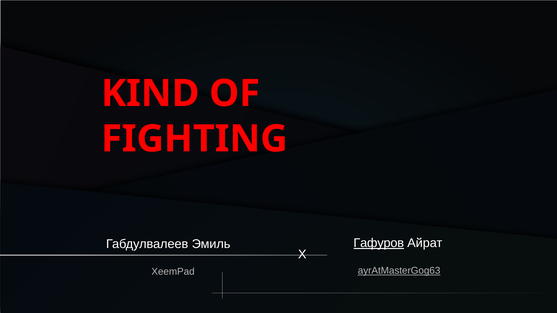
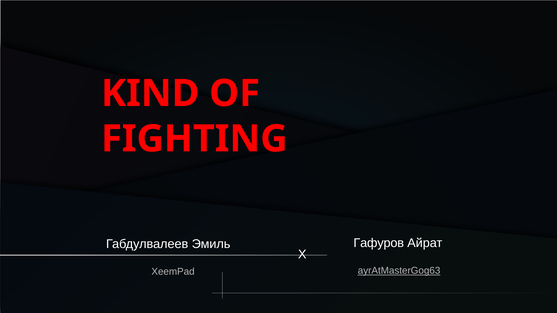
Гафуров underline: present -> none
